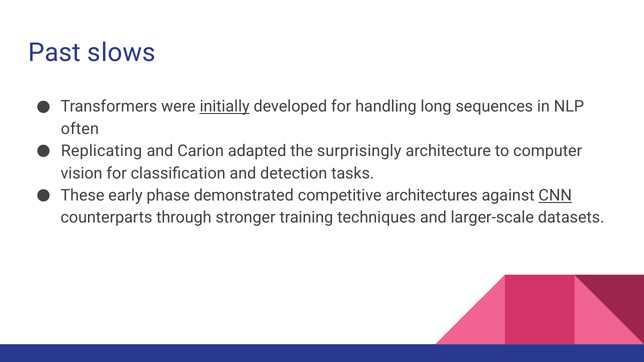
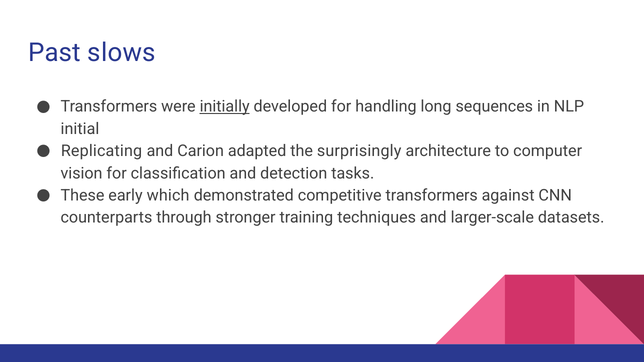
often: often -> initial
phase: phase -> which
competitive architectures: architectures -> transformers
CNN underline: present -> none
